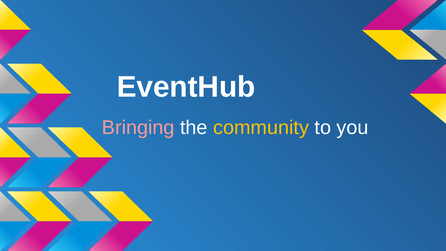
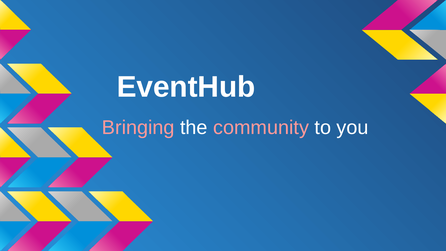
community colour: yellow -> pink
